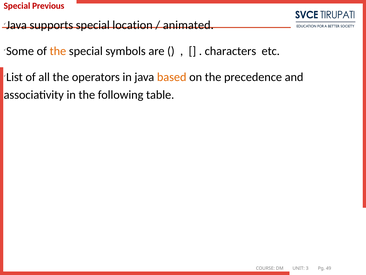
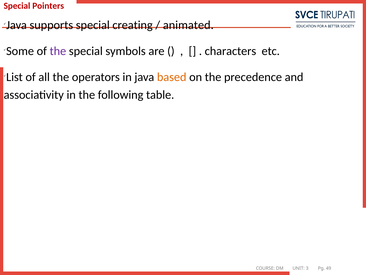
Previous: Previous -> Pointers
location: location -> creating
the at (58, 51) colour: orange -> purple
